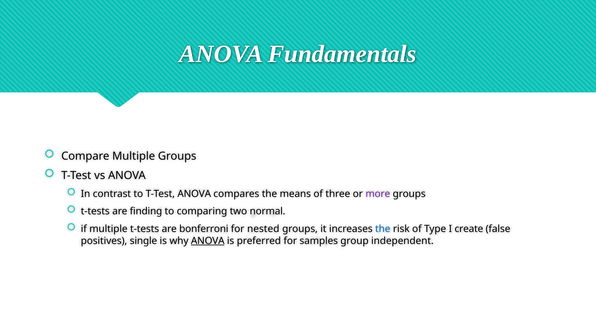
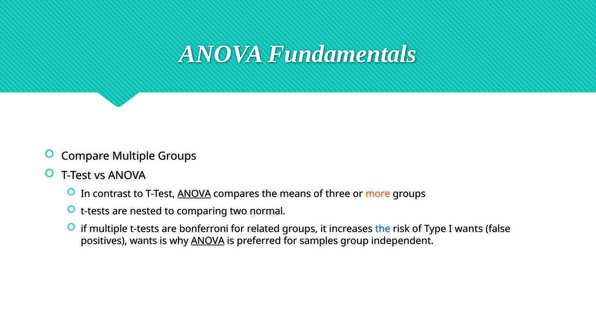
ANOVA at (194, 194) underline: none -> present
more colour: purple -> orange
finding: finding -> nested
nested: nested -> related
I create: create -> wants
positives single: single -> wants
